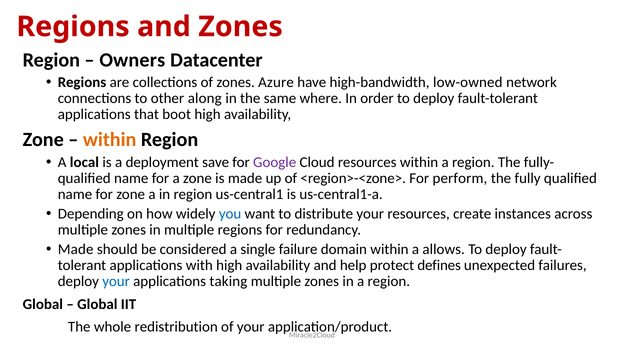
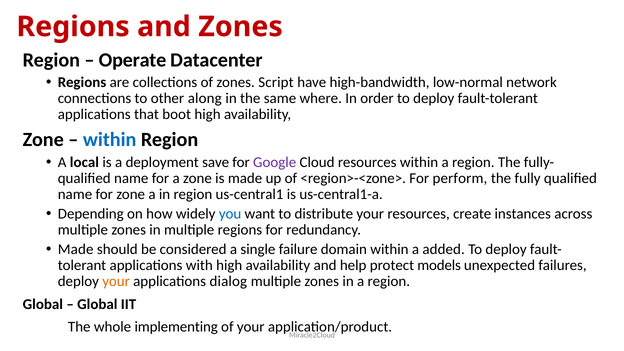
Owners: Owners -> Operate
Azure: Azure -> Script
low-owned: low-owned -> low-normal
within at (110, 140) colour: orange -> blue
allows: allows -> added
defines: defines -> models
your at (116, 282) colour: blue -> orange
taking: taking -> dialog
redistribution: redistribution -> implementing
